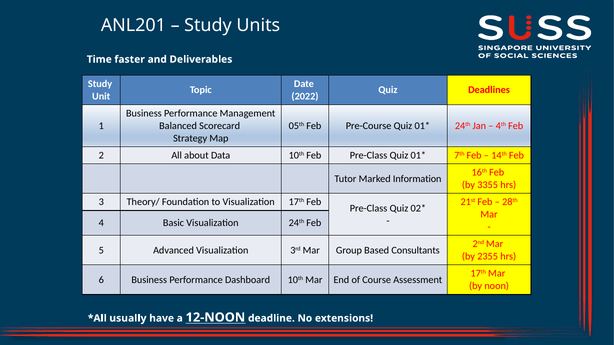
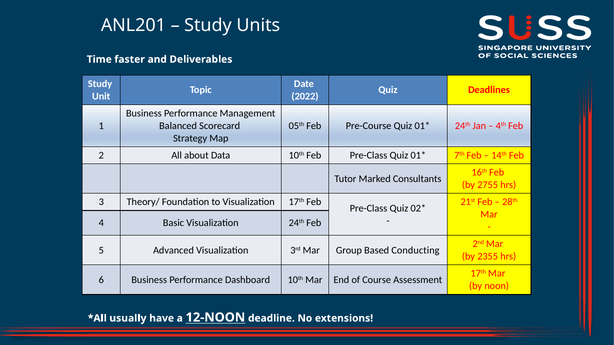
Information: Information -> Consultants
3355: 3355 -> 2755
Consultants: Consultants -> Conducting
